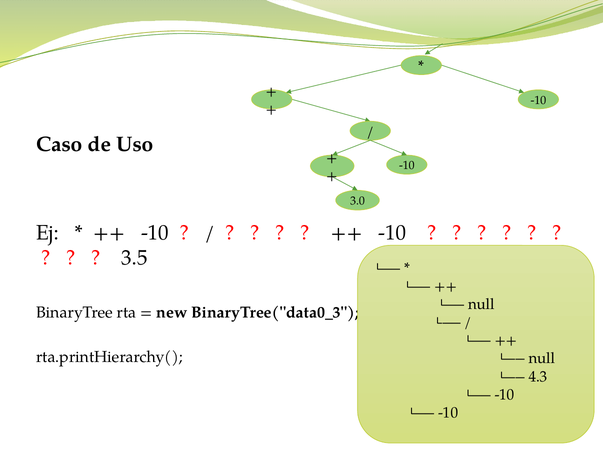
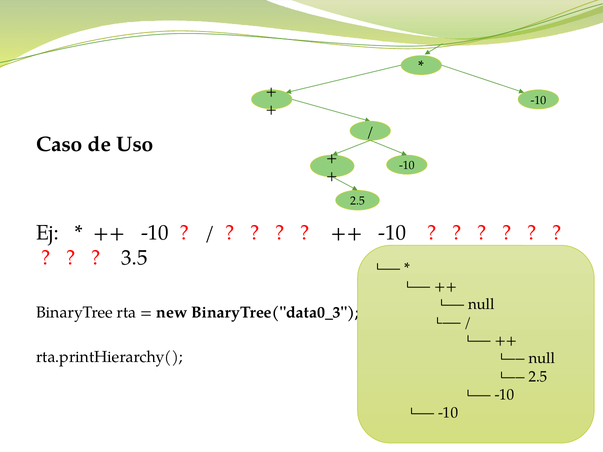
3.0 at (357, 201): 3.0 -> 2.5
4.3 at (538, 377): 4.3 -> 2.5
